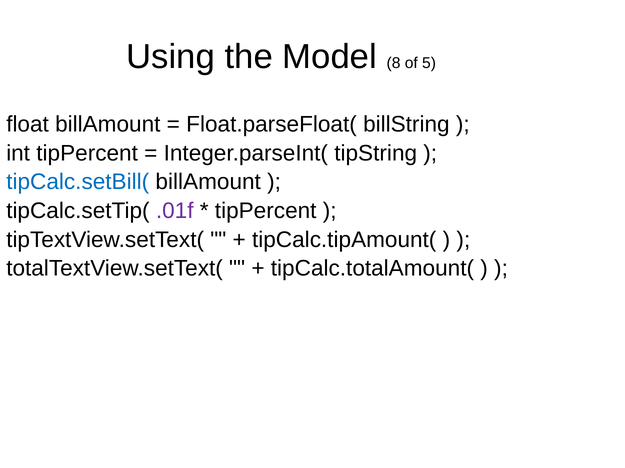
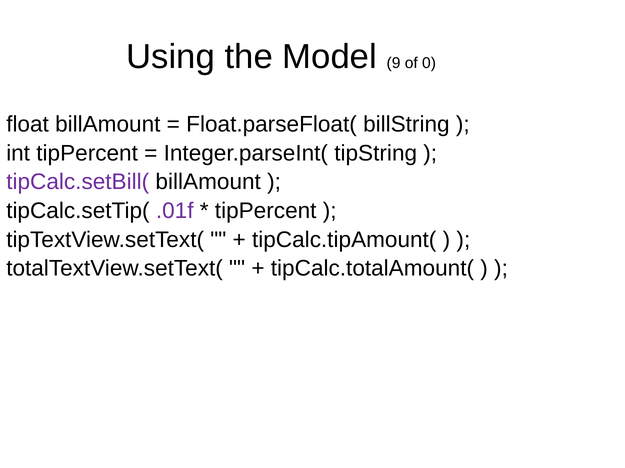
8: 8 -> 9
5: 5 -> 0
tipCalc.setBill( colour: blue -> purple
